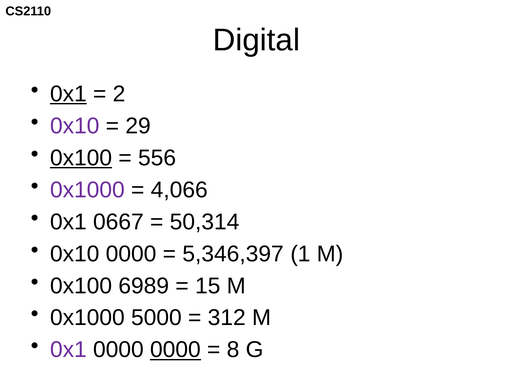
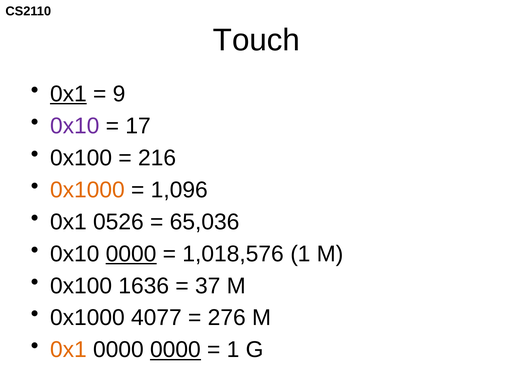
Digital: Digital -> Touch
2: 2 -> 9
29: 29 -> 17
0x100 at (81, 158) underline: present -> none
556: 556 -> 216
0x1000 at (87, 190) colour: purple -> orange
4,066: 4,066 -> 1,096
0667: 0667 -> 0526
50,314: 50,314 -> 65,036
0000 at (131, 254) underline: none -> present
5,346,397: 5,346,397 -> 1,018,576
6989: 6989 -> 1636
15: 15 -> 37
5000: 5000 -> 4077
312: 312 -> 276
0x1 at (68, 350) colour: purple -> orange
8 at (233, 350): 8 -> 1
